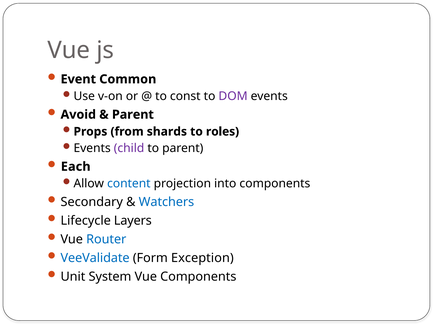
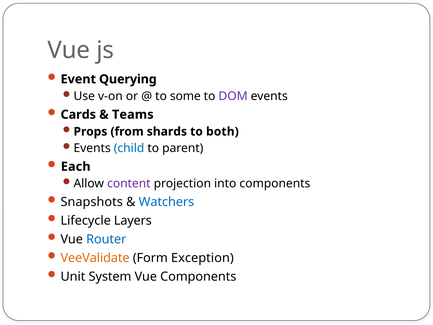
Common: Common -> Querying
const: const -> some
Avoid: Avoid -> Cards
Parent at (133, 114): Parent -> Teams
roles: roles -> both
child colour: purple -> blue
content colour: blue -> purple
Secondary: Secondary -> Snapshots
VeeValidate colour: blue -> orange
